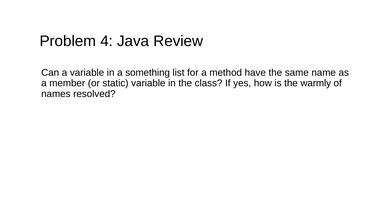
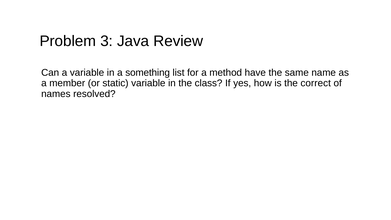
4: 4 -> 3
warmly: warmly -> correct
